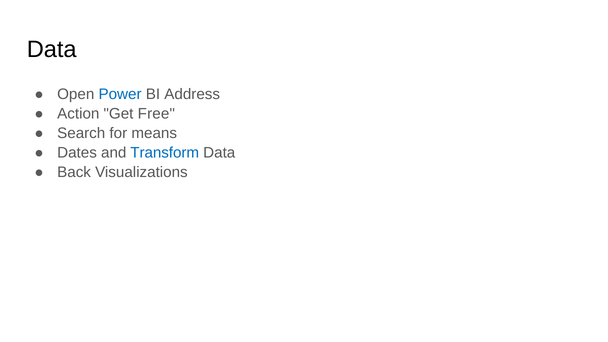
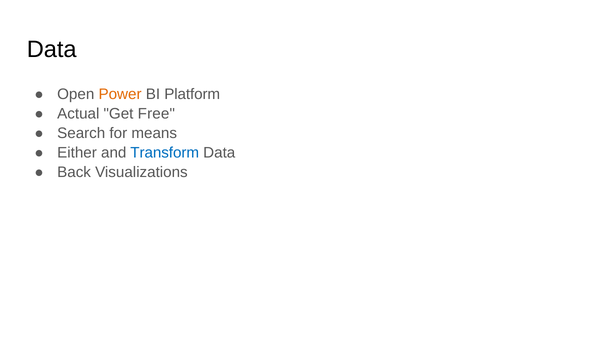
Power colour: blue -> orange
Address: Address -> Platform
Action: Action -> Actual
Dates: Dates -> Either
